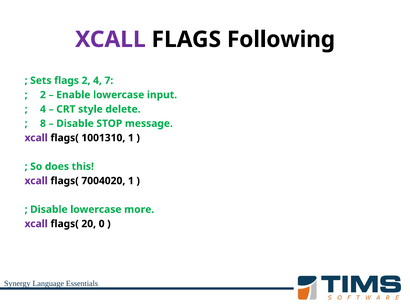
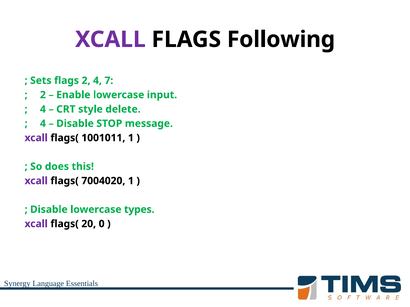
8 at (43, 124): 8 -> 4
1001310: 1001310 -> 1001011
more: more -> types
